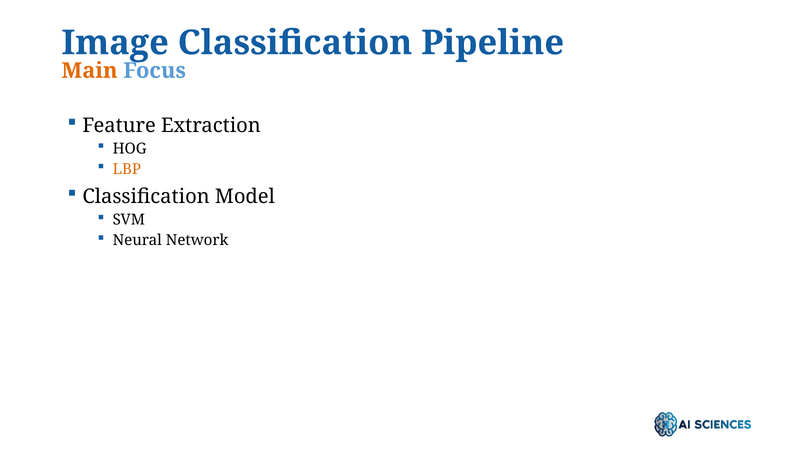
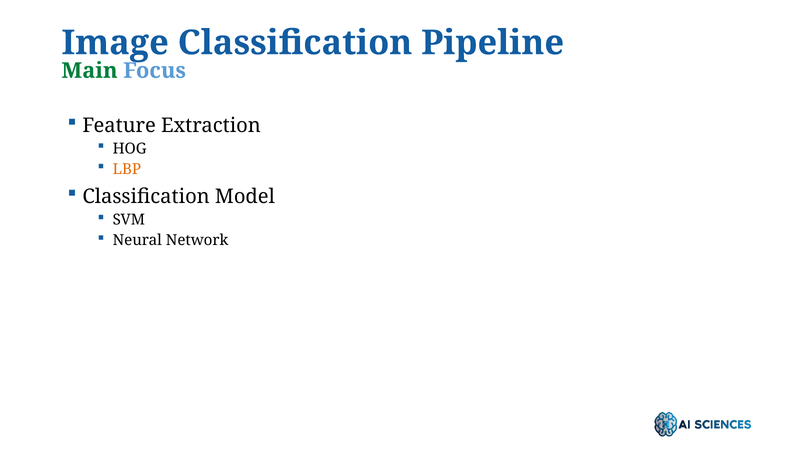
Main colour: orange -> green
